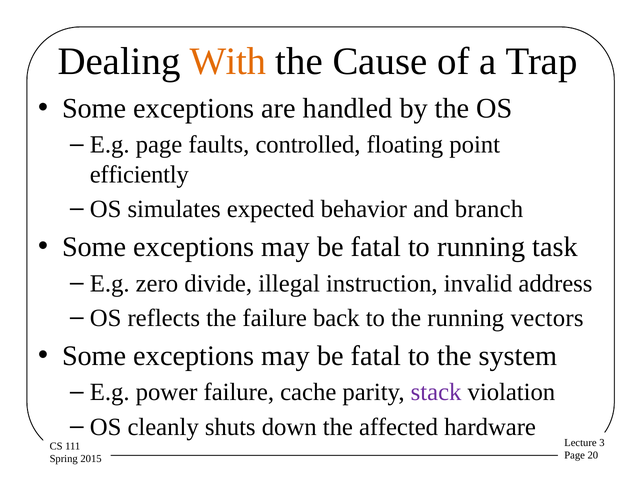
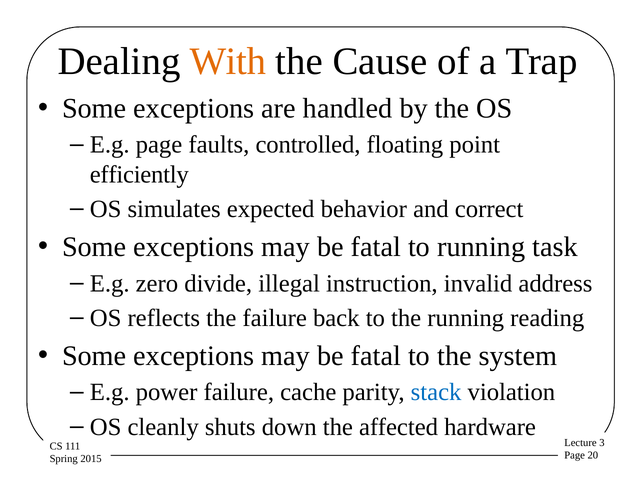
branch: branch -> correct
vectors: vectors -> reading
stack colour: purple -> blue
